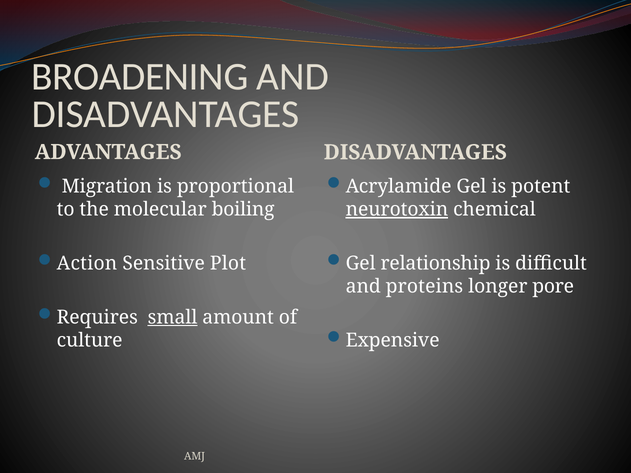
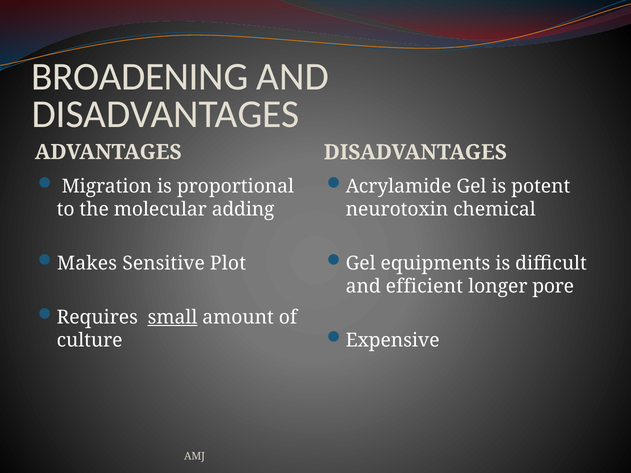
boiling: boiling -> adding
neurotoxin underline: present -> none
Action: Action -> Makes
relationship: relationship -> equipments
proteins: proteins -> efficient
